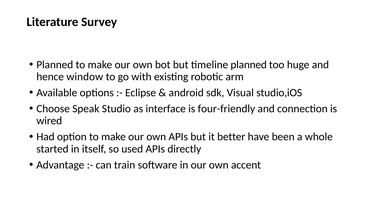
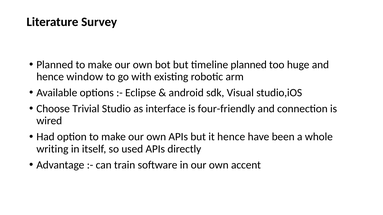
Speak: Speak -> Trivial
it better: better -> hence
started: started -> writing
